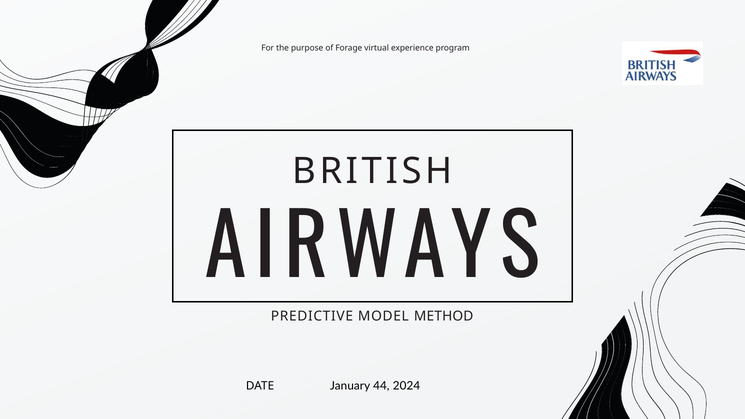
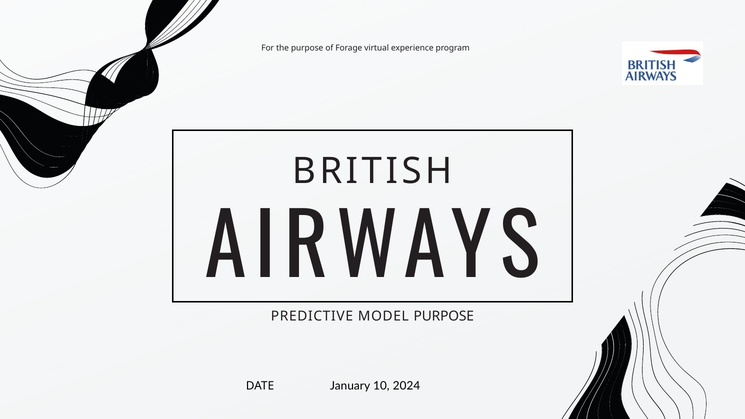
MODEL METHOD: METHOD -> PURPOSE
44: 44 -> 10
